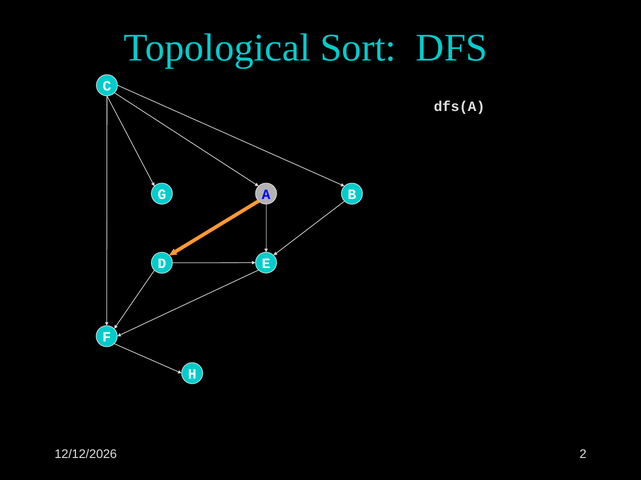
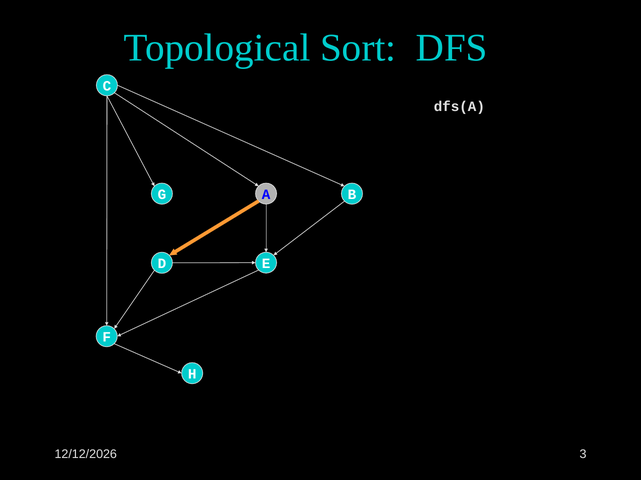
2: 2 -> 3
